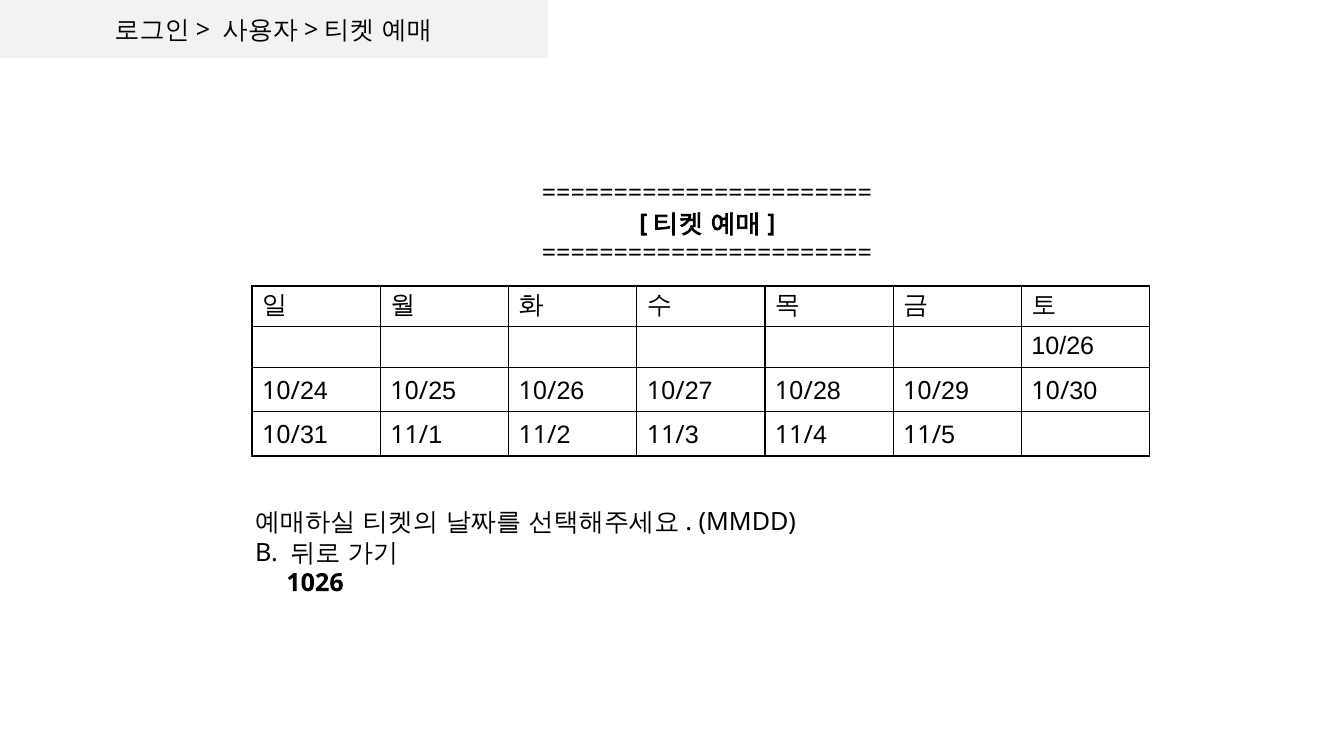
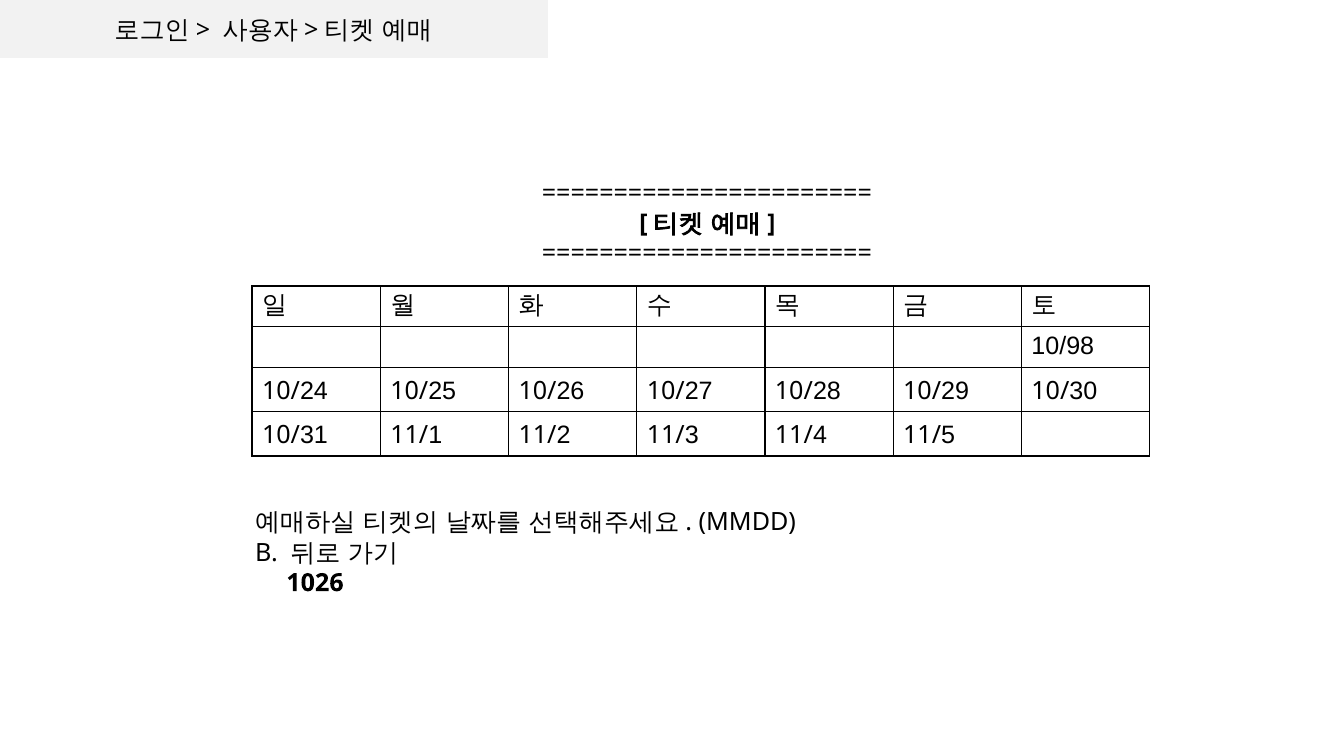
10/26: 10/26 -> 10/98
